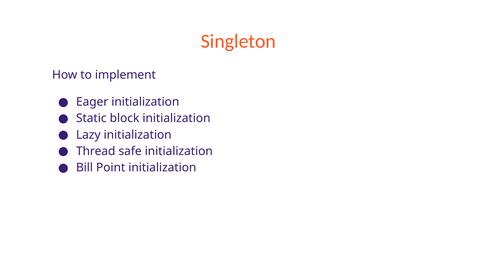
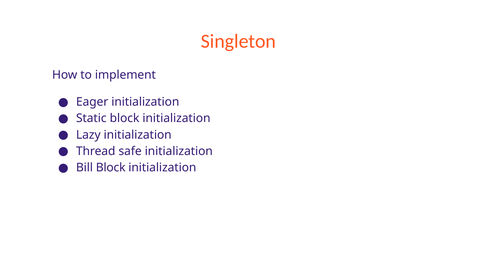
Bill Point: Point -> Block
